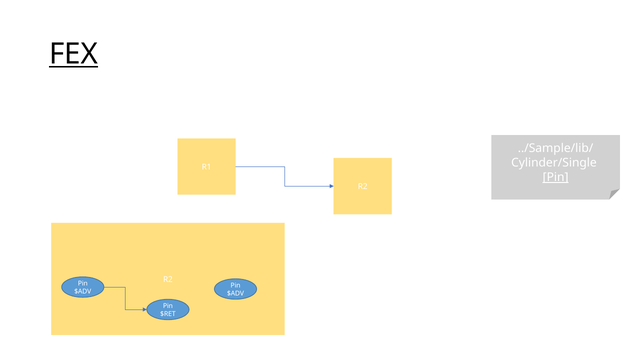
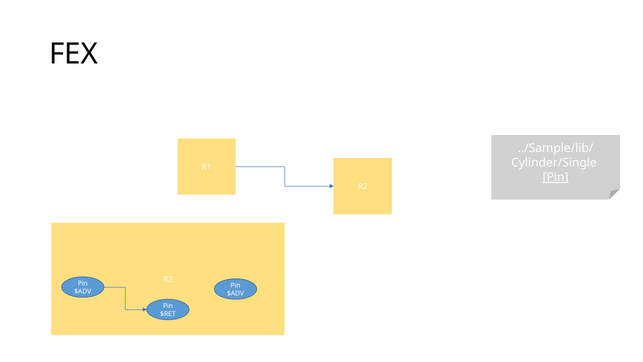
FEX underline: present -> none
